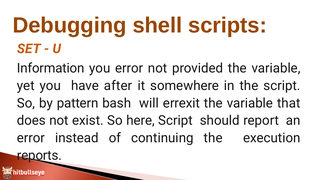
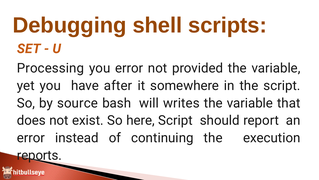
Information: Information -> Processing
pattern: pattern -> source
errexit: errexit -> writes
